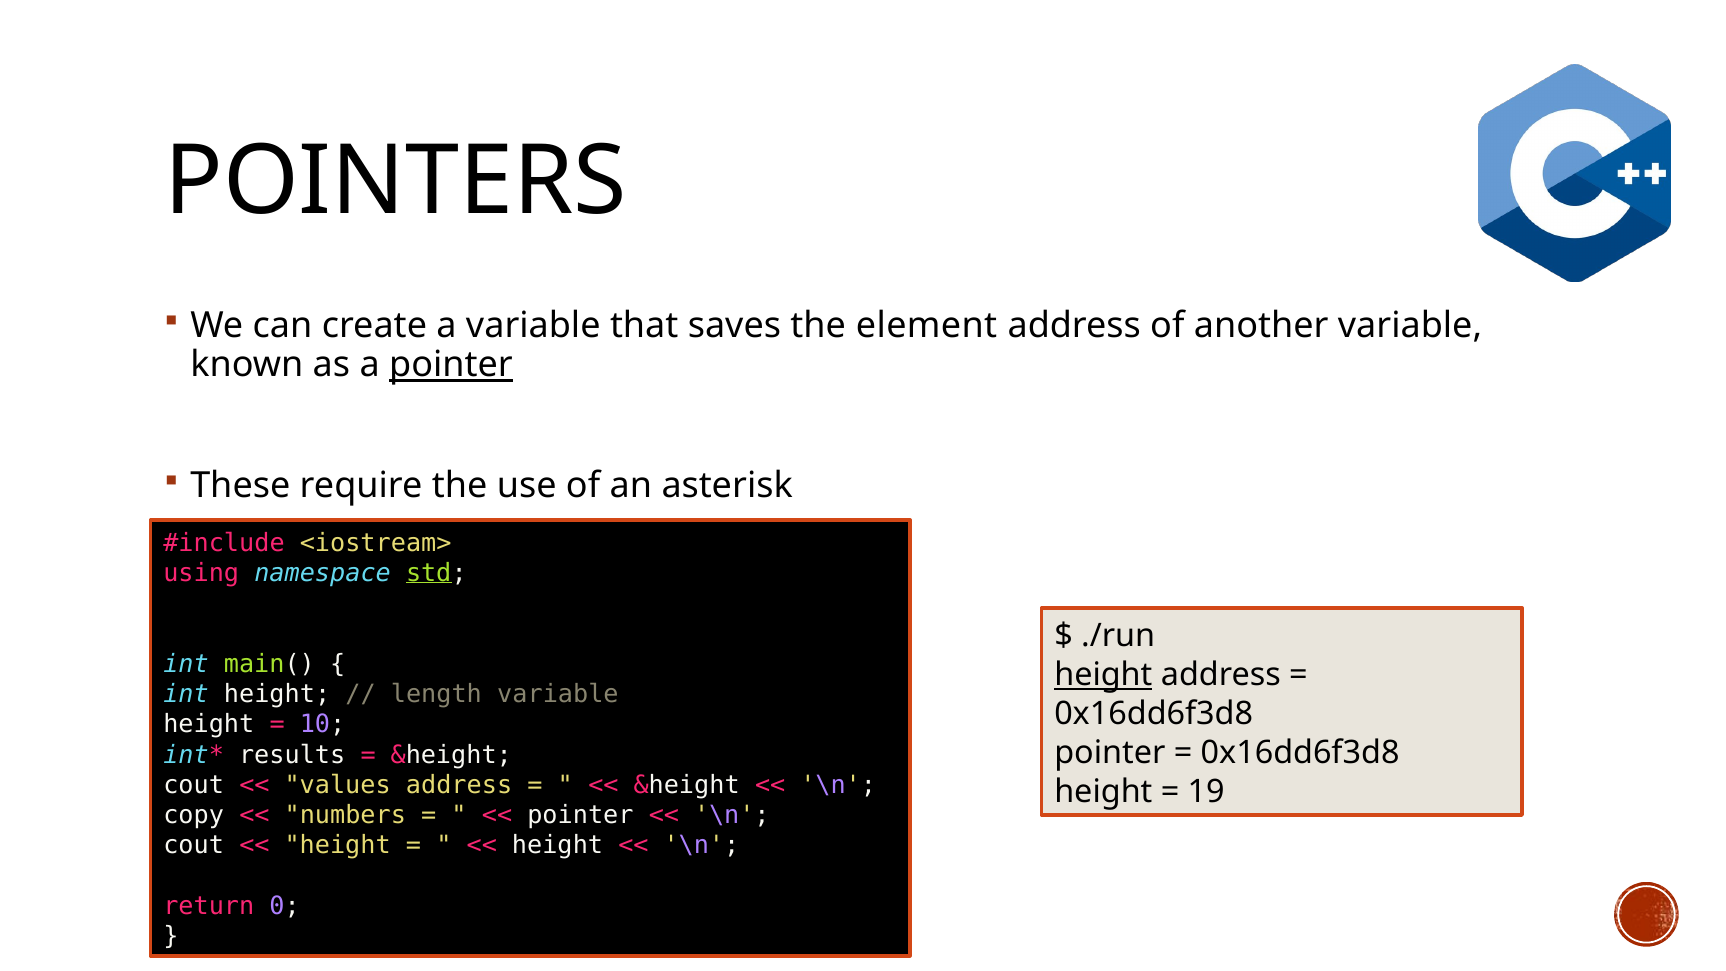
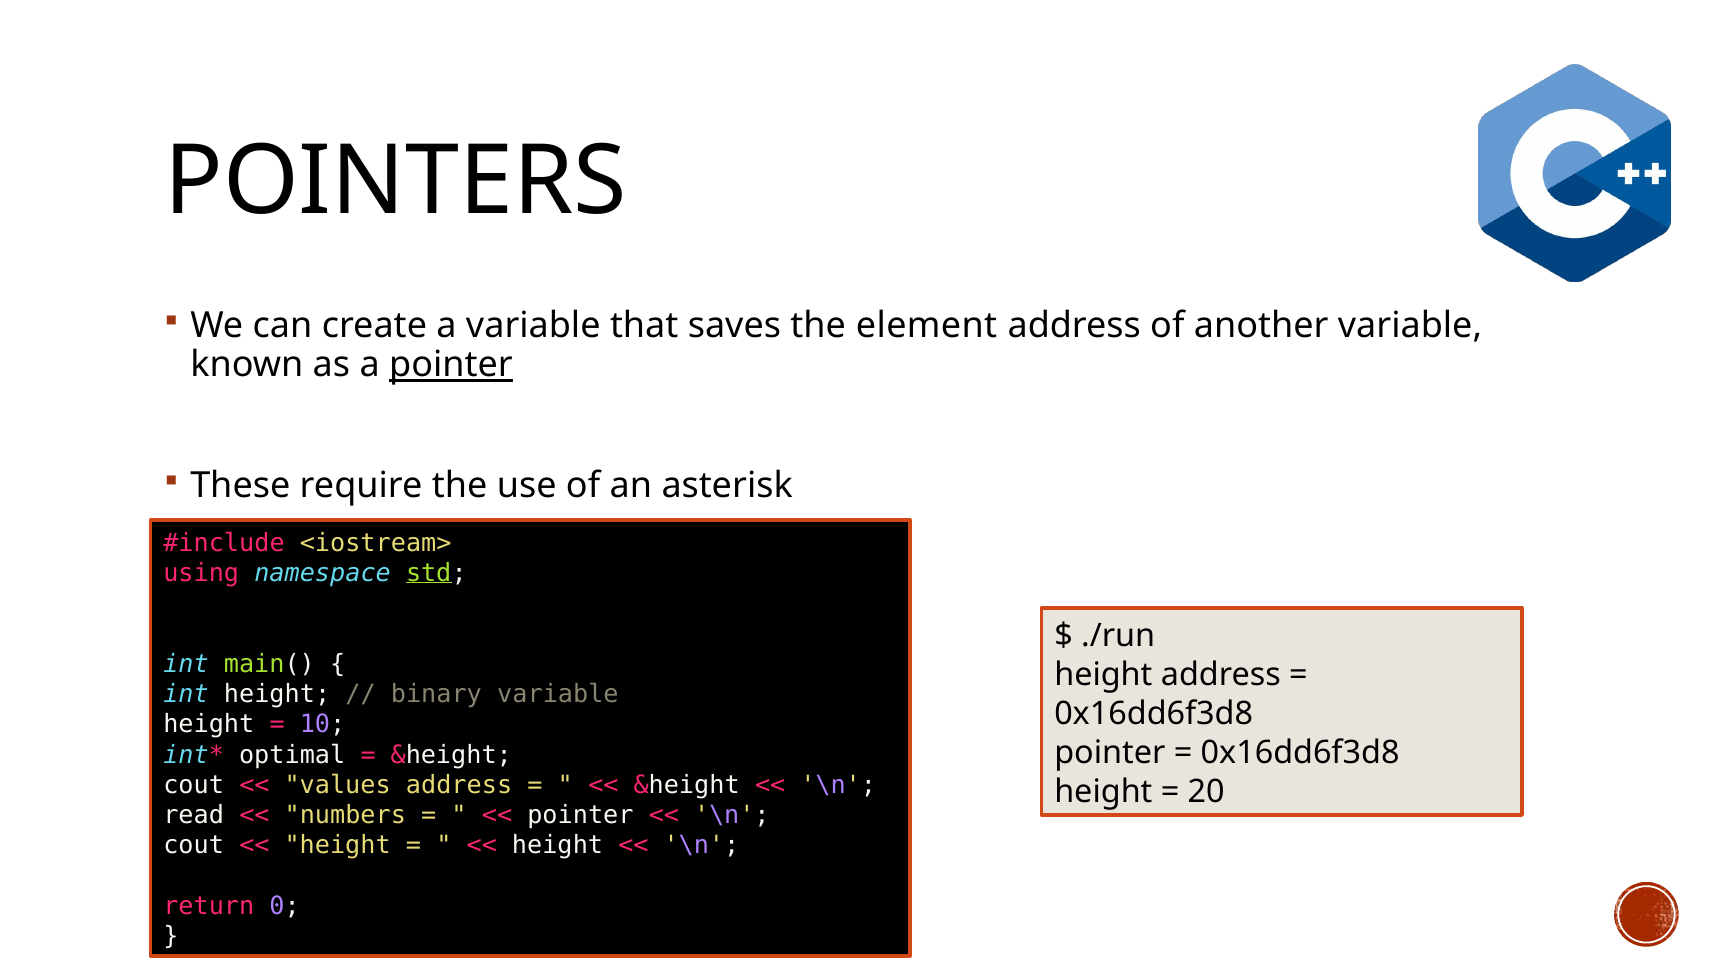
height at (1103, 675) underline: present -> none
length: length -> binary
results: results -> optimal
19: 19 -> 20
copy: copy -> read
